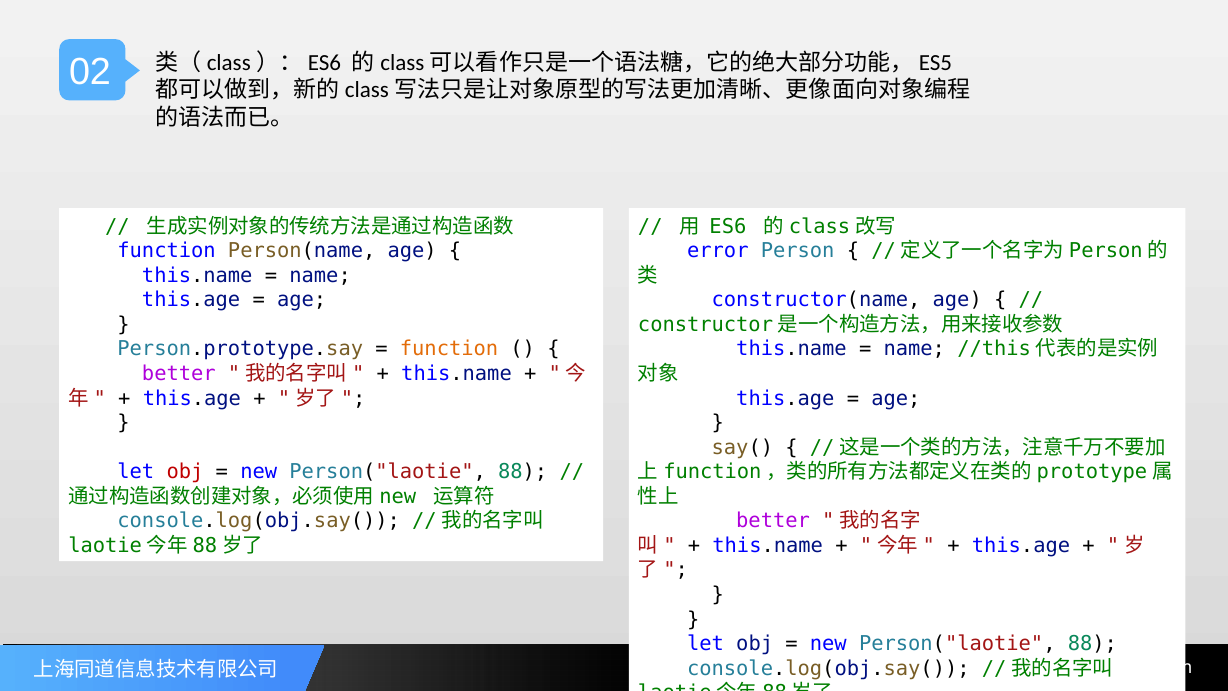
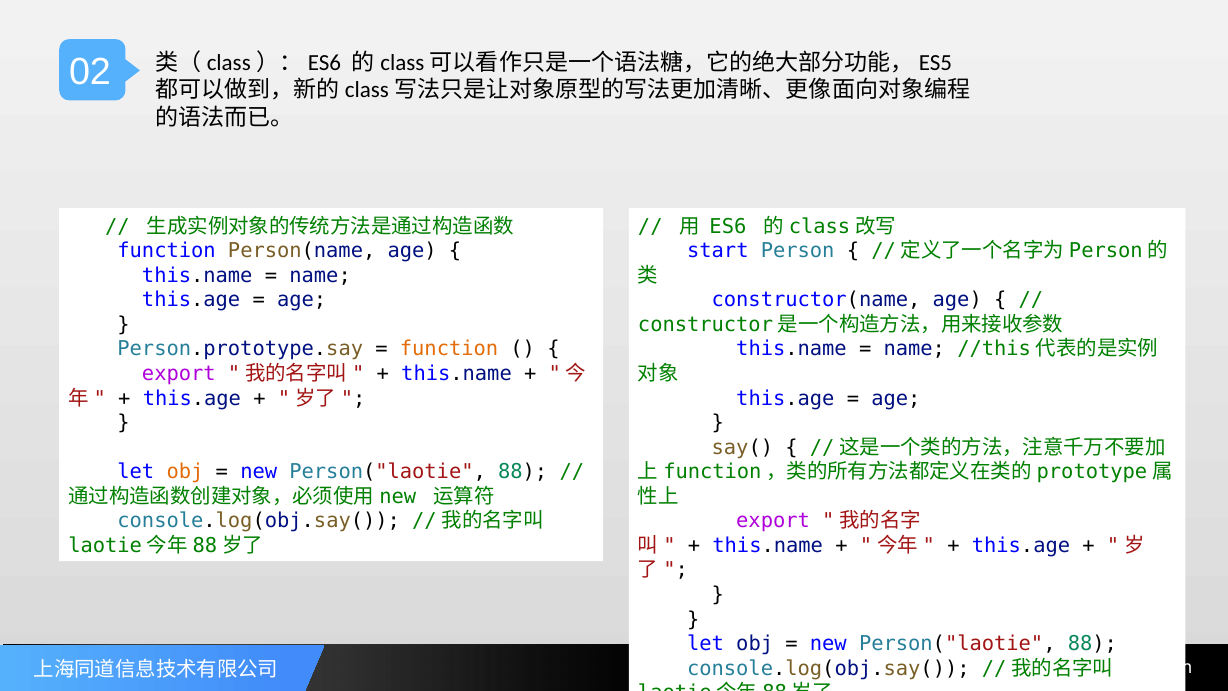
error: error -> start
better at (179, 374): better -> export
obj at (185, 472) colour: red -> orange
better at (773, 521): better -> export
